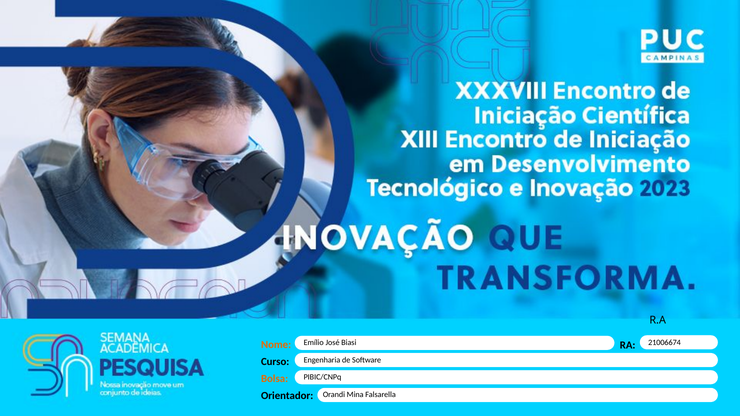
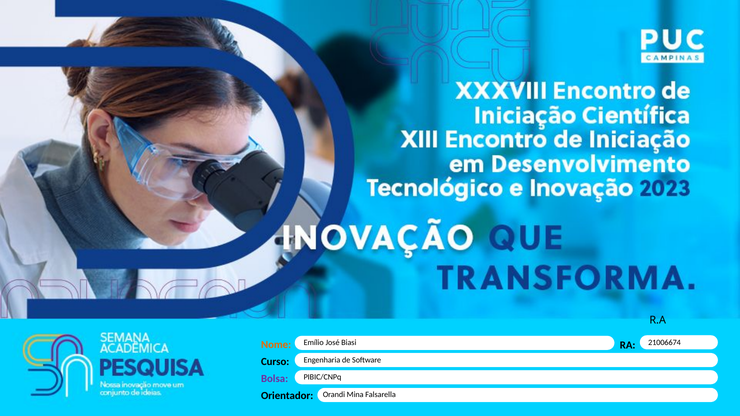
Bolsa colour: orange -> purple
